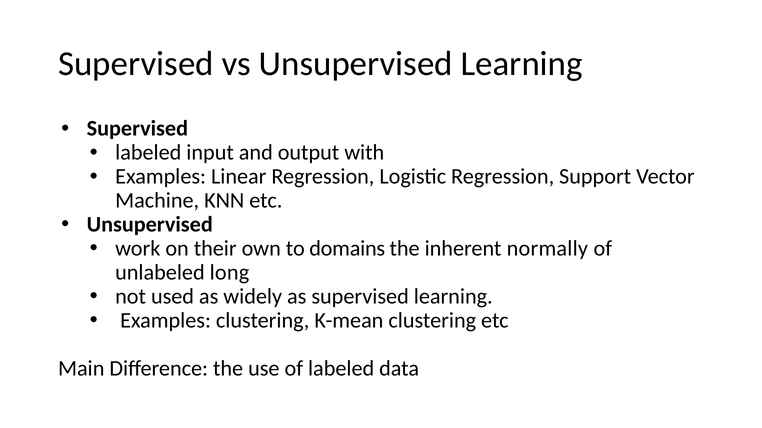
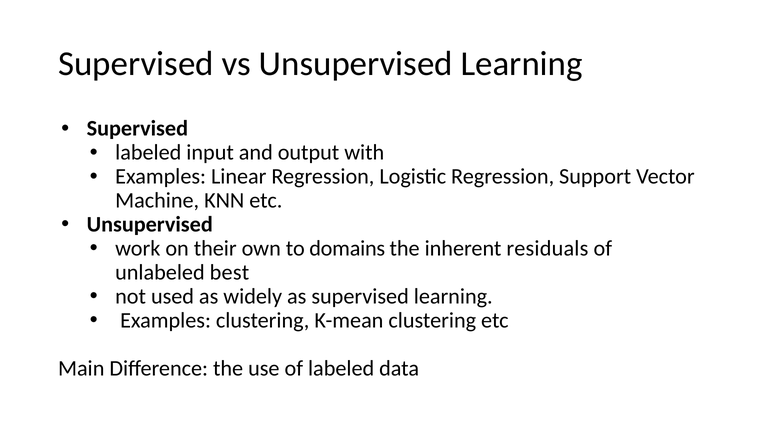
normally: normally -> residuals
long: long -> best
